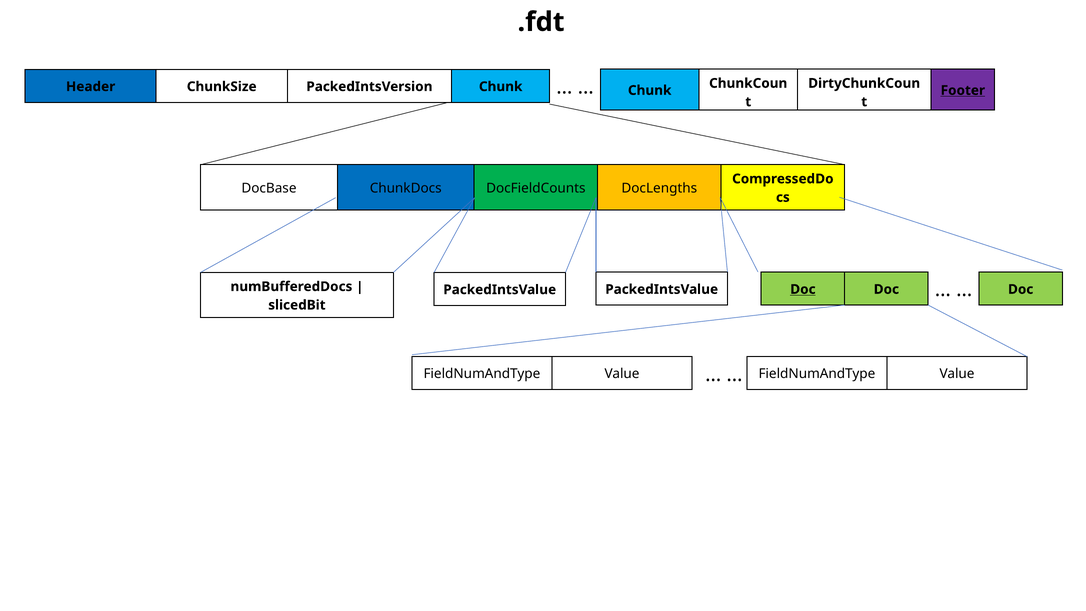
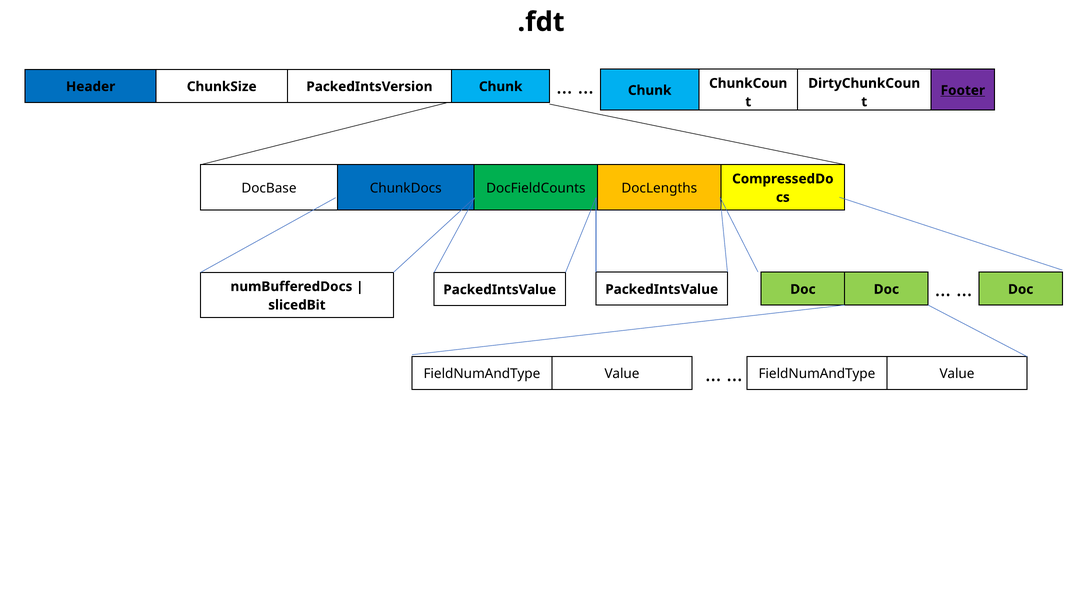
Doc at (803, 289) underline: present -> none
